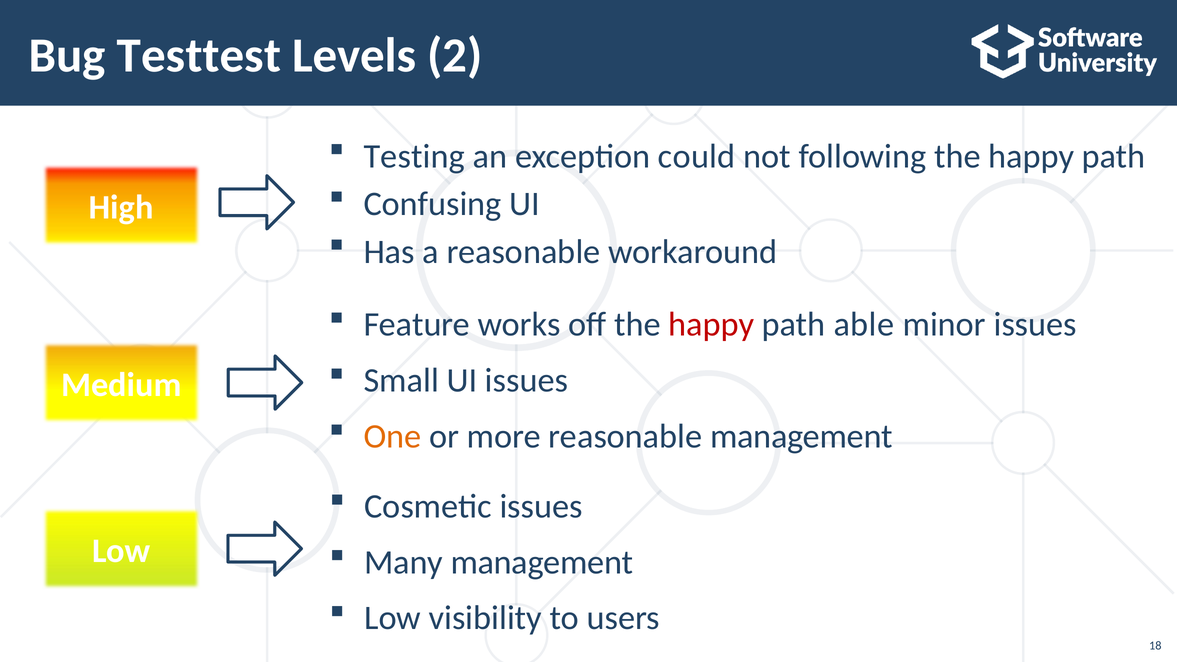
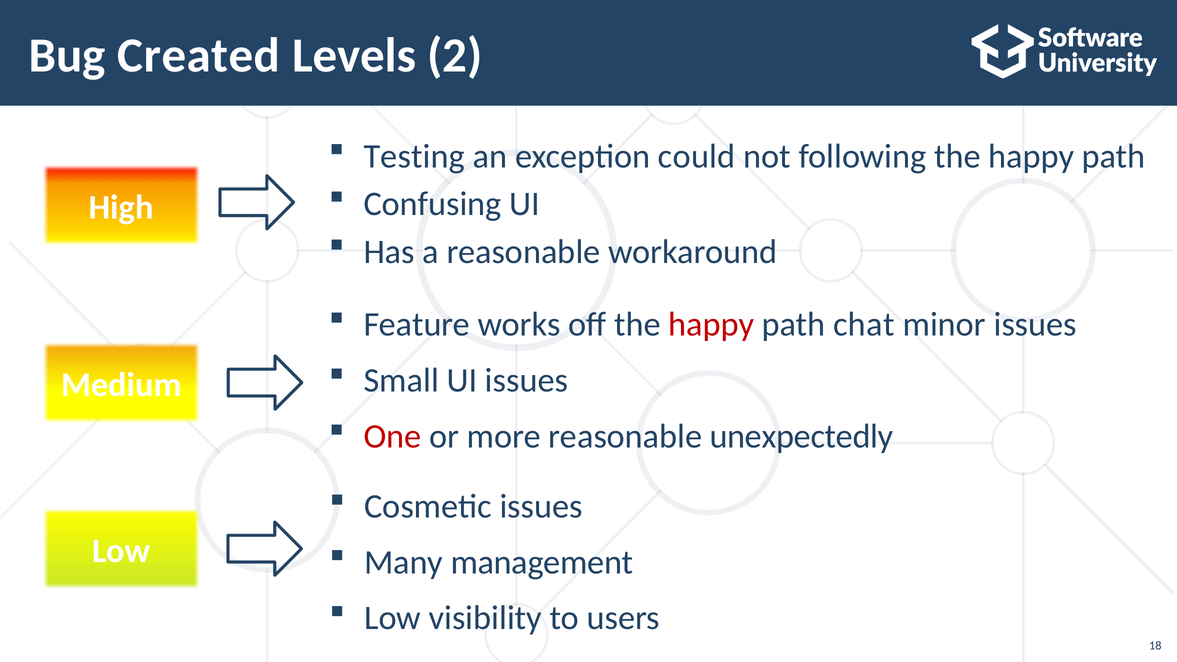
Testtest: Testtest -> Created
able: able -> chat
One colour: orange -> red
reasonable management: management -> unexpectedly
